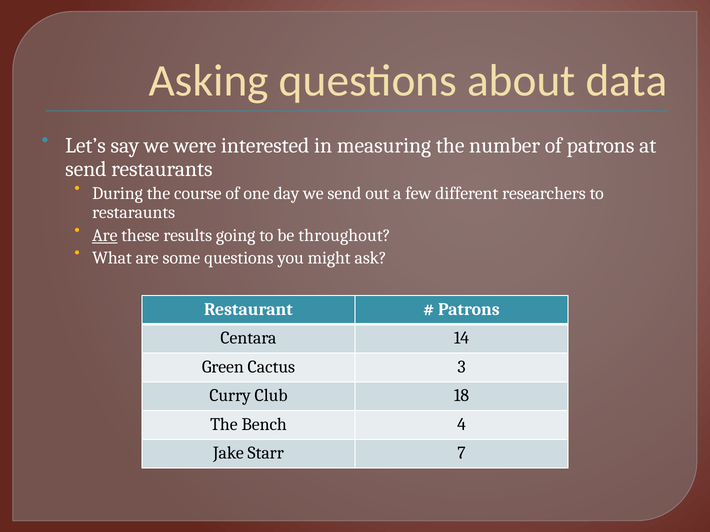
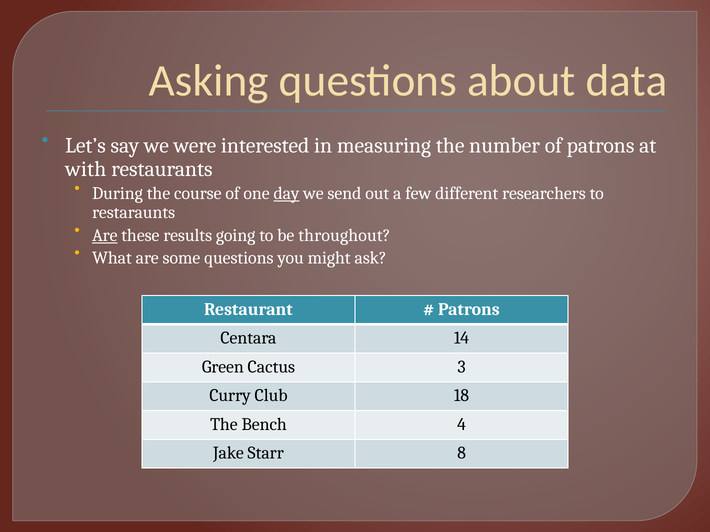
send at (86, 169): send -> with
day underline: none -> present
7: 7 -> 8
